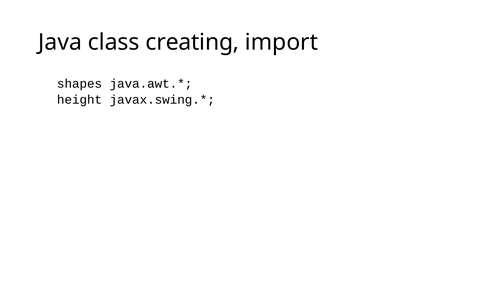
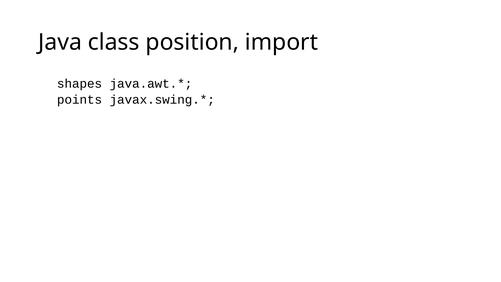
creating: creating -> position
height: height -> points
